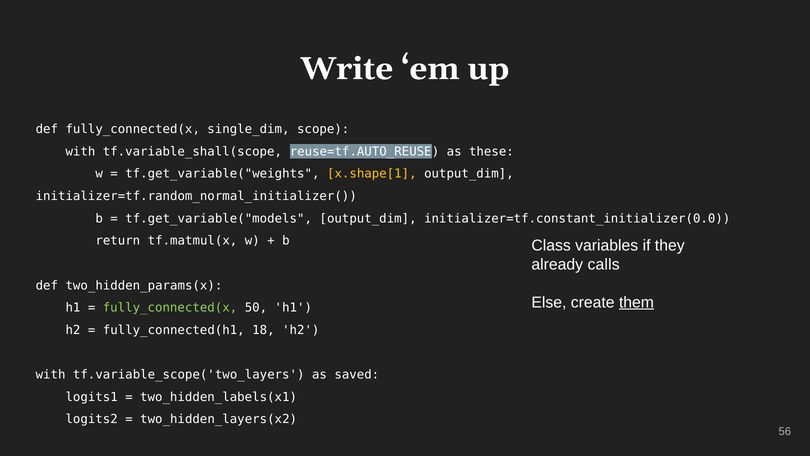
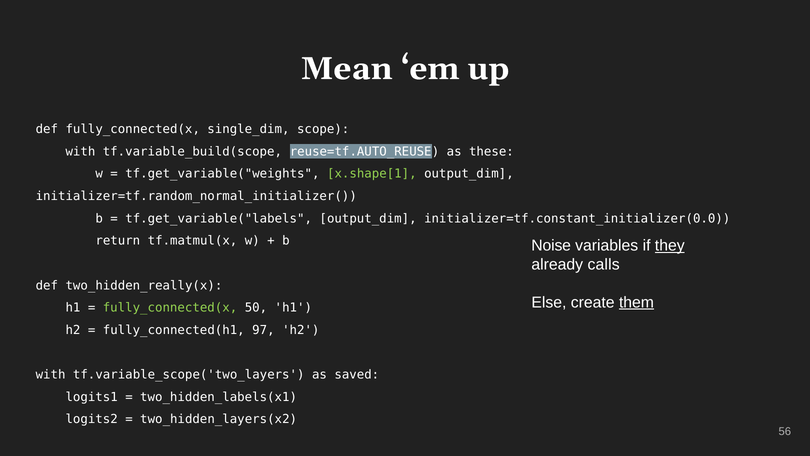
Write: Write -> Mean
tf.variable_shall(scope: tf.variable_shall(scope -> tf.variable_build(scope
x.shape[1 colour: yellow -> light green
tf.get_variable("models: tf.get_variable("models -> tf.get_variable("labels
Class: Class -> Noise
they underline: none -> present
two_hidden_params(x: two_hidden_params(x -> two_hidden_really(x
18: 18 -> 97
